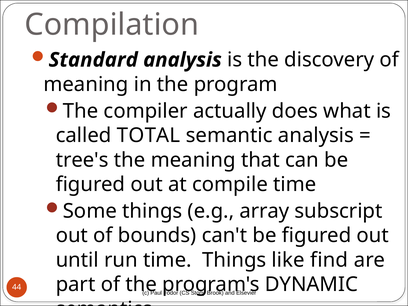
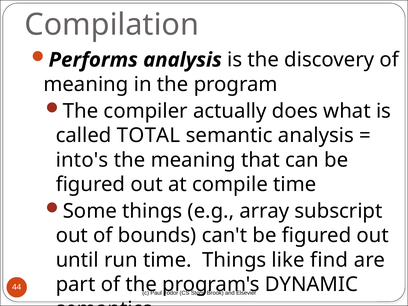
Standard: Standard -> Performs
tree's: tree's -> into's
